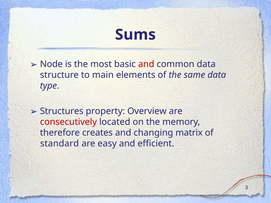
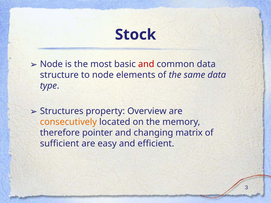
Sums: Sums -> Stock
to main: main -> node
consecutively colour: red -> orange
creates: creates -> pointer
standard: standard -> sufficient
